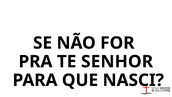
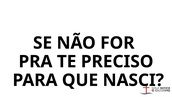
SENHOR: SENHOR -> PRECISO
